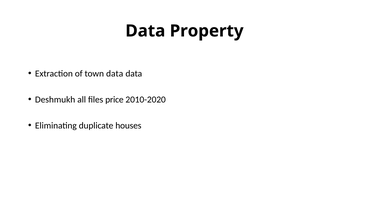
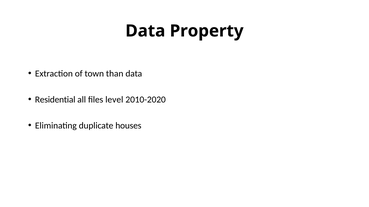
town data: data -> than
Deshmukh: Deshmukh -> Residential
price: price -> level
